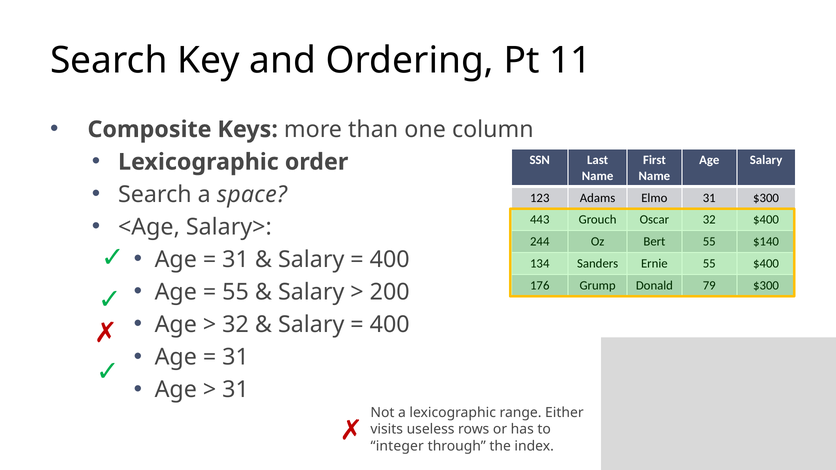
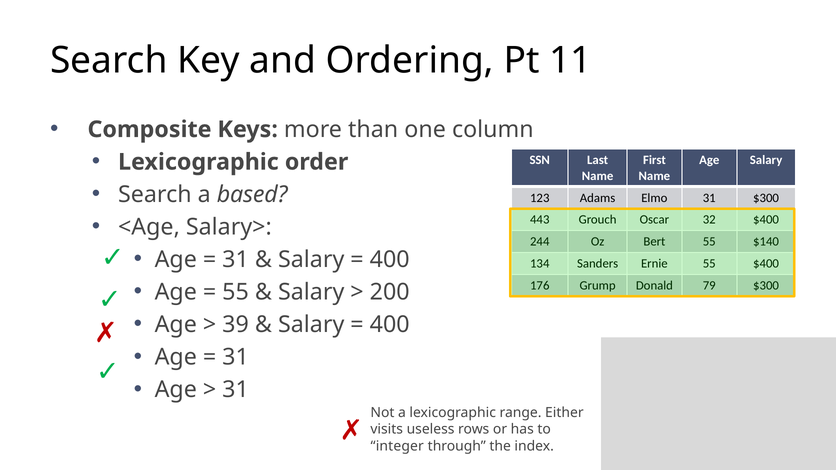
space: space -> based
32 at (236, 325): 32 -> 39
